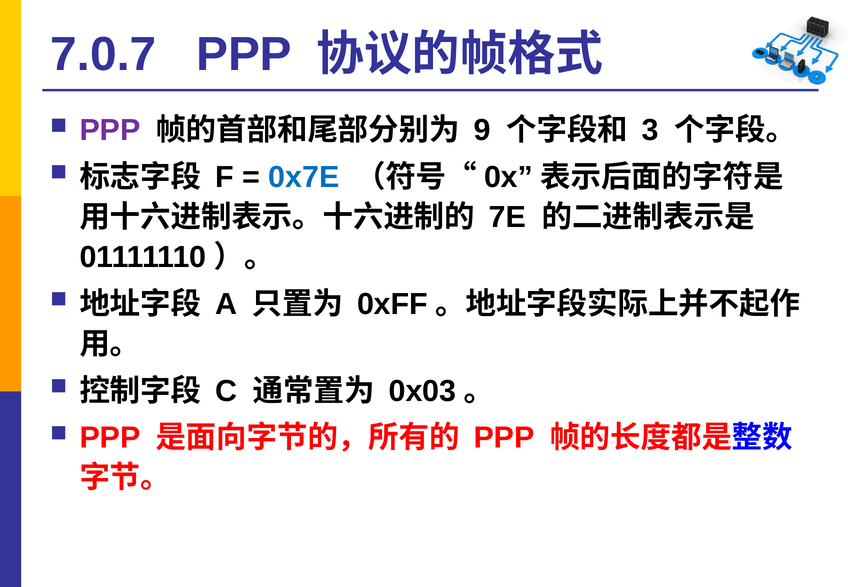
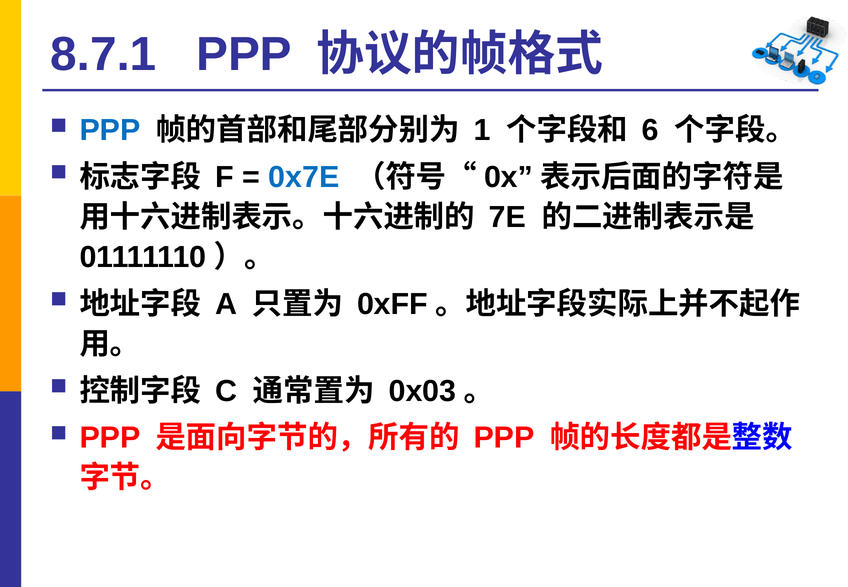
7.0.7: 7.0.7 -> 8.7.1
PPP at (110, 130) colour: purple -> blue
9: 9 -> 1
3: 3 -> 6
